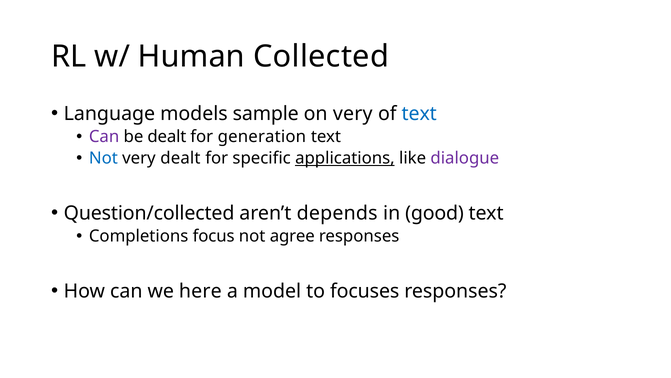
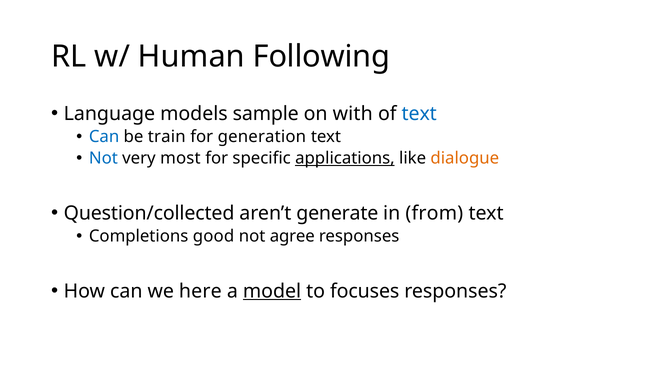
Collected: Collected -> Following
on very: very -> with
Can at (104, 137) colour: purple -> blue
be dealt: dealt -> train
very dealt: dealt -> most
dialogue colour: purple -> orange
depends: depends -> generate
good: good -> from
focus: focus -> good
model underline: none -> present
